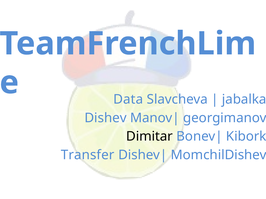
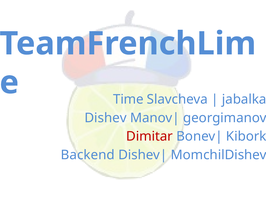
Data: Data -> Time
Dimitar colour: black -> red
Transfer: Transfer -> Backend
